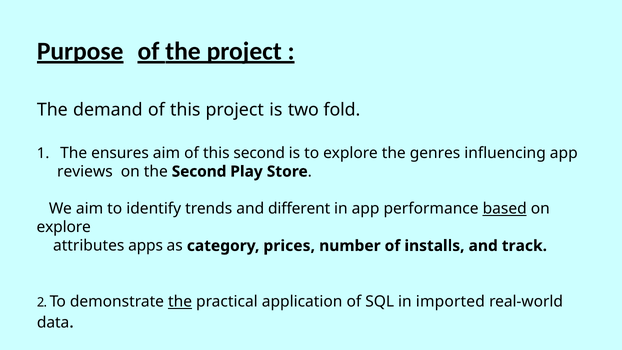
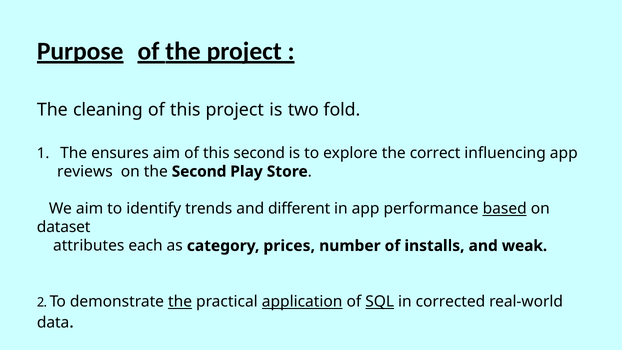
demand: demand -> cleaning
genres: genres -> correct
explore at (64, 227): explore -> dataset
apps: apps -> each
track: track -> weak
application underline: none -> present
SQL underline: none -> present
imported: imported -> corrected
